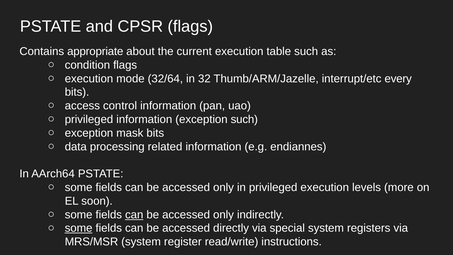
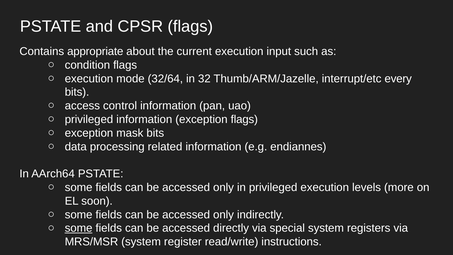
table: table -> input
exception such: such -> flags
can at (134, 214) underline: present -> none
